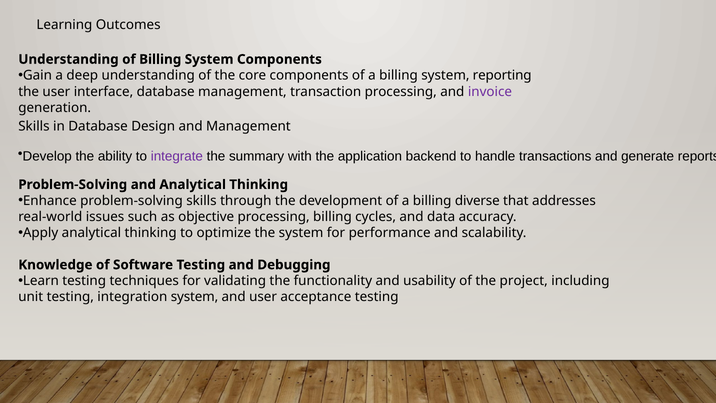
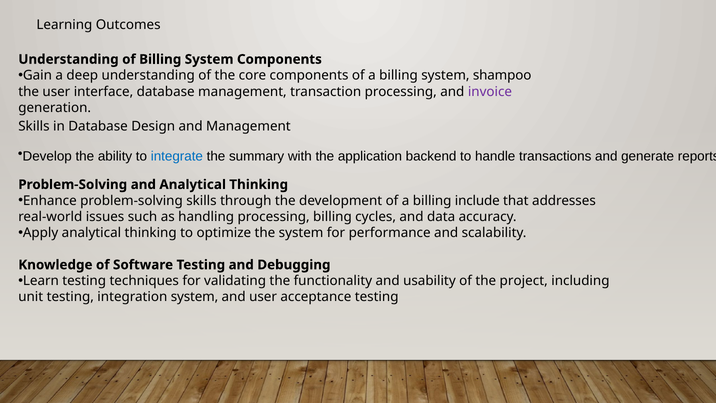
reporting: reporting -> shampoo
integrate colour: purple -> blue
diverse: diverse -> include
objective: objective -> handling
